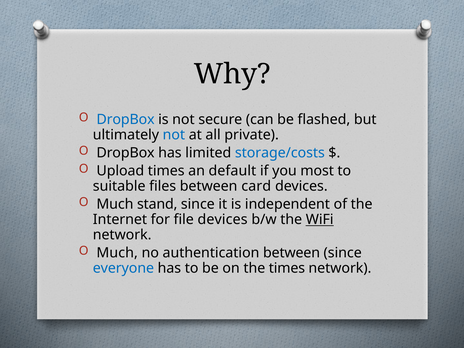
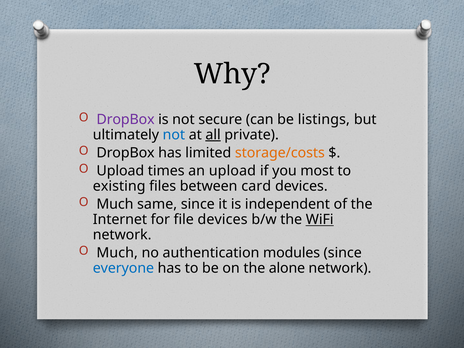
DropBox at (126, 119) colour: blue -> purple
flashed: flashed -> listings
all underline: none -> present
storage/costs colour: blue -> orange
an default: default -> upload
suitable: suitable -> existing
stand: stand -> same
authentication between: between -> modules
the times: times -> alone
